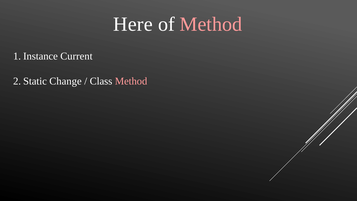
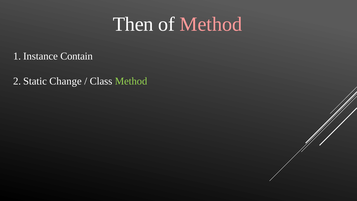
Here: Here -> Then
Current: Current -> Contain
Method at (131, 81) colour: pink -> light green
